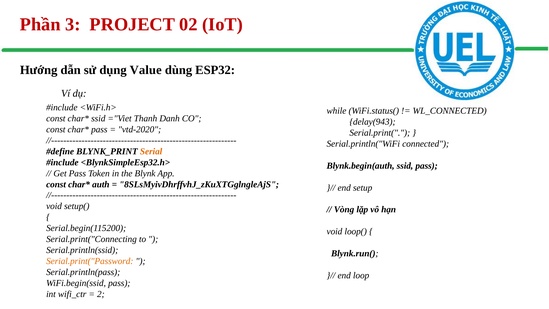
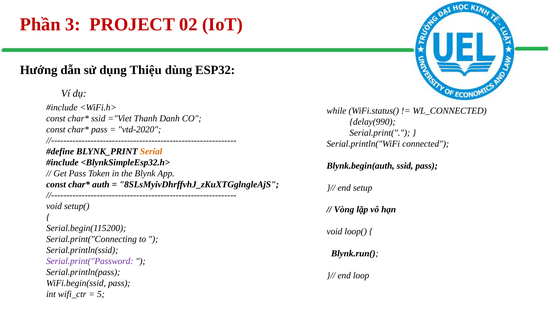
Value: Value -> Thiệu
delay(943: delay(943 -> delay(990
Serial.print("Password colour: orange -> purple
2: 2 -> 5
